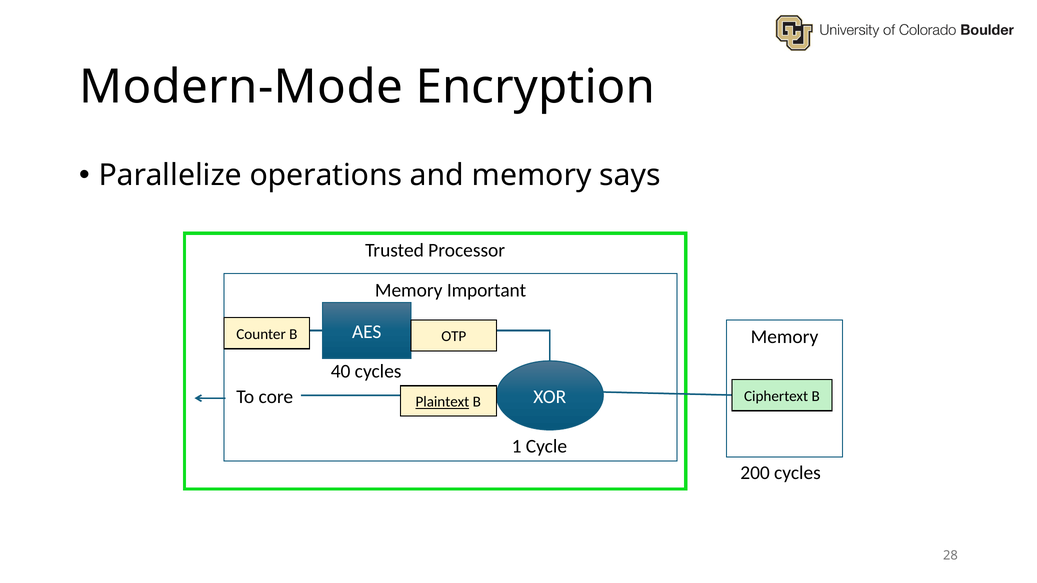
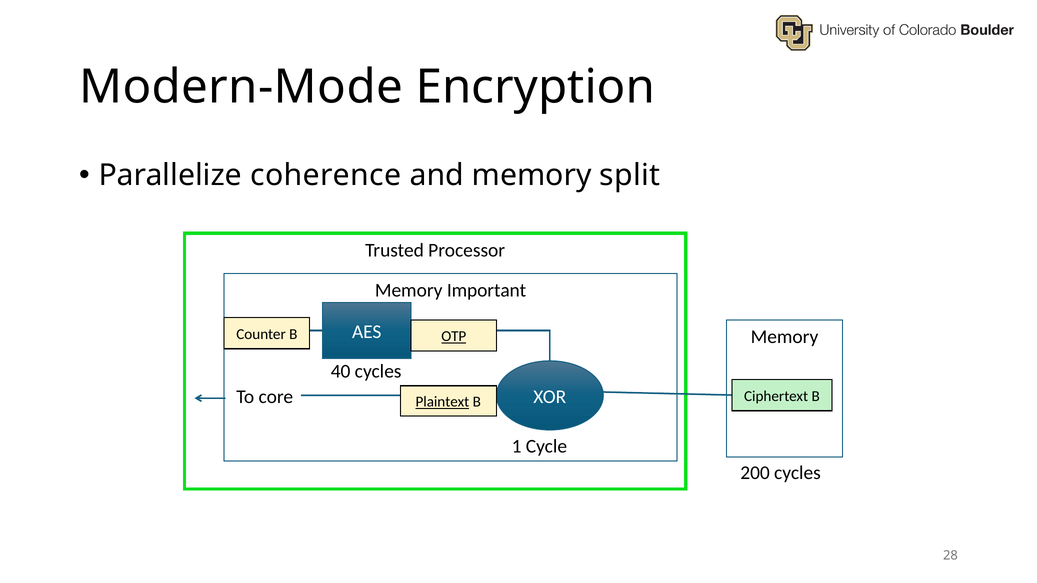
operations: operations -> coherence
says: says -> split
OTP underline: none -> present
